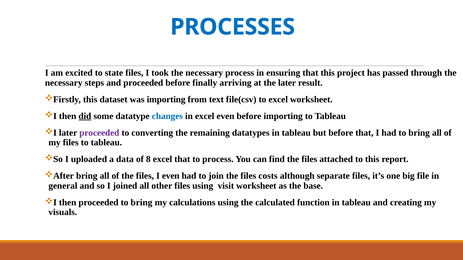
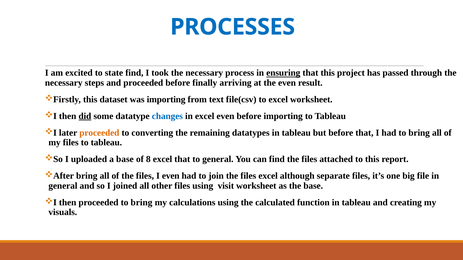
state files: files -> find
ensuring underline: none -> present
the later: later -> even
proceeded at (99, 133) colour: purple -> orange
a data: data -> base
to process: process -> general
files costs: costs -> excel
